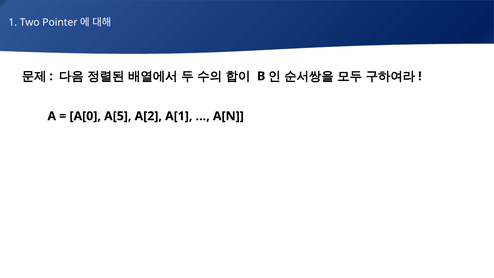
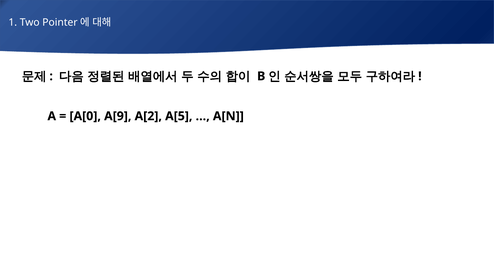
A[5: A[5 -> A[9
A[1: A[1 -> A[5
